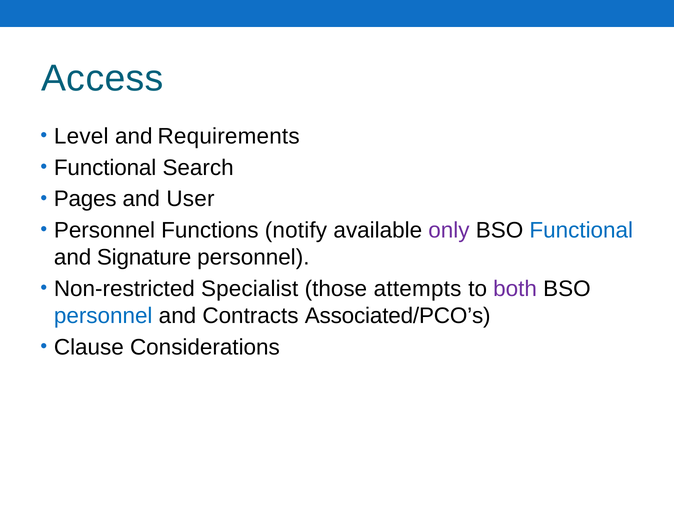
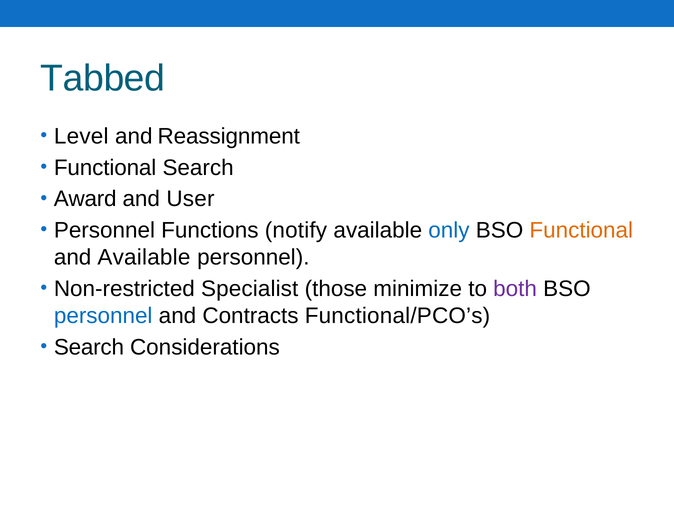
Access: Access -> Tabbed
Requirements: Requirements -> Reassignment
Pages: Pages -> Award
only colour: purple -> blue
Functional at (581, 231) colour: blue -> orange
and Signature: Signature -> Available
attempts: attempts -> minimize
Associated/PCO’s: Associated/PCO’s -> Functional/PCO’s
Clause at (89, 348): Clause -> Search
